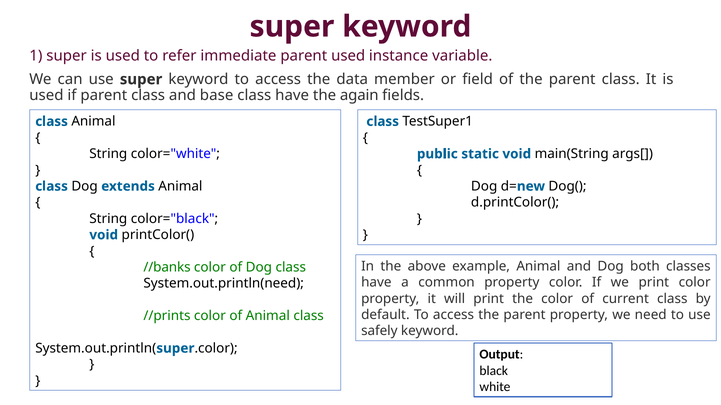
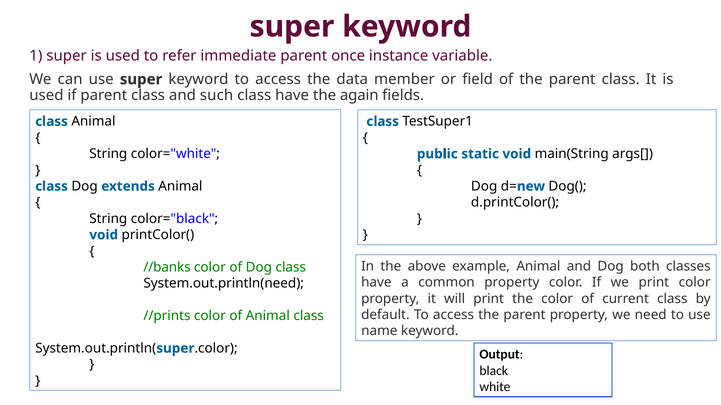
parent used: used -> once
base: base -> such
safely: safely -> name
